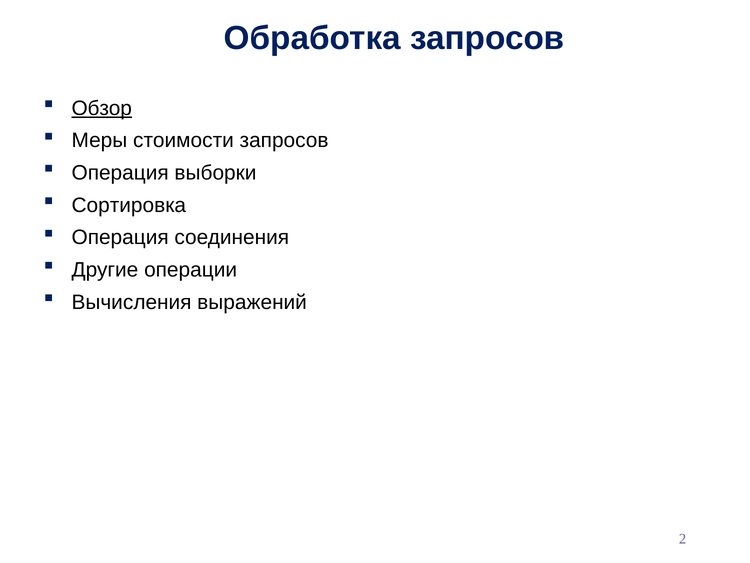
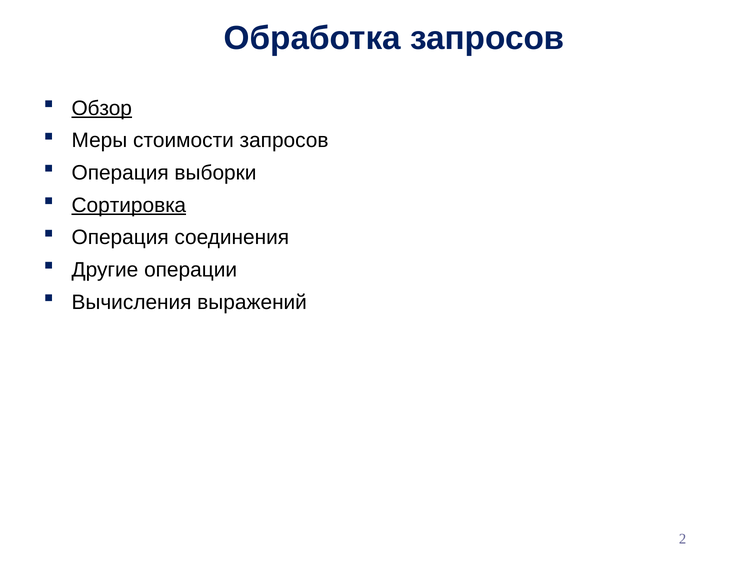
Сортировка underline: none -> present
